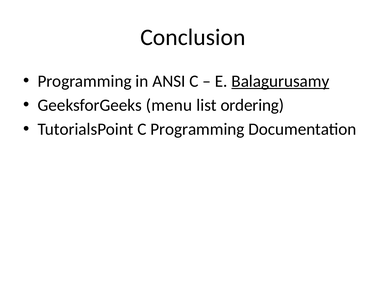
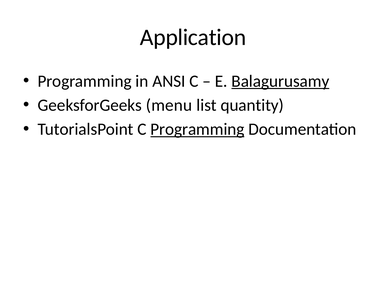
Conclusion: Conclusion -> Application
ordering: ordering -> quantity
Programming at (197, 129) underline: none -> present
